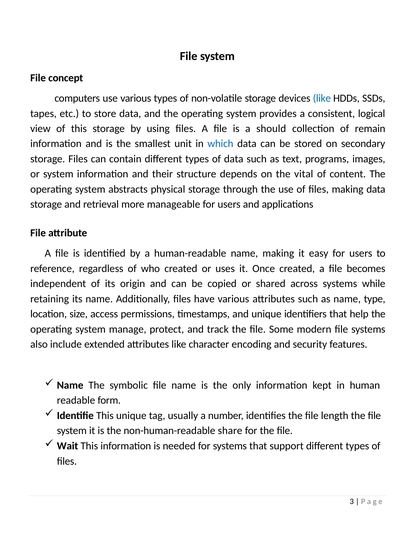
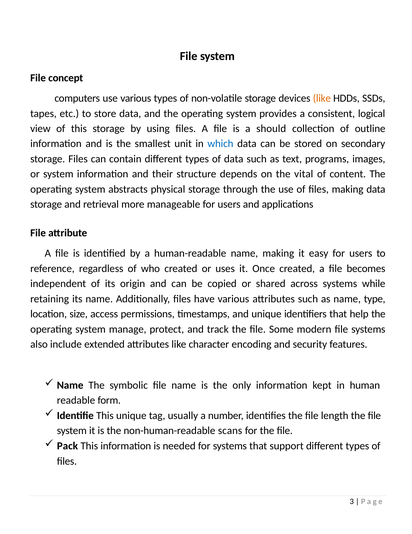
like at (322, 98) colour: blue -> orange
remain: remain -> outline
share: share -> scans
Wait: Wait -> Pack
